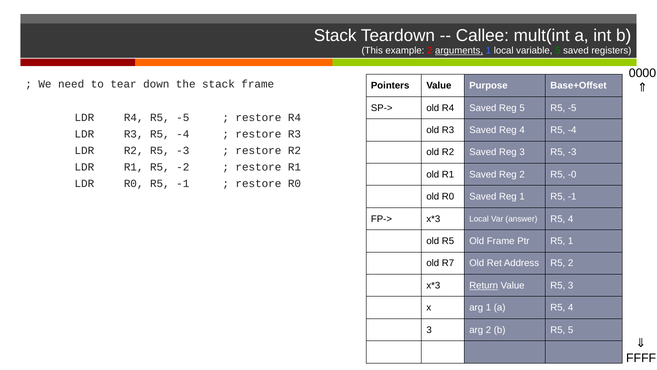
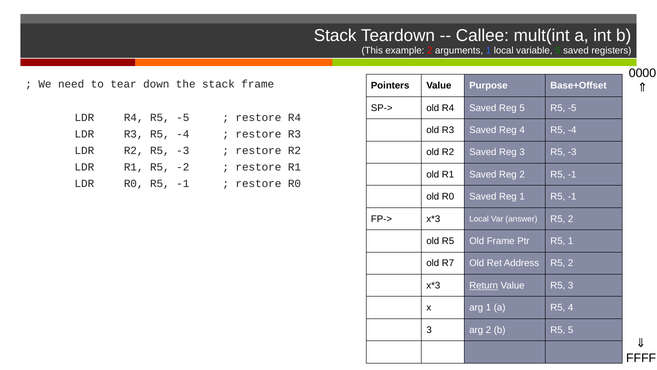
arguments underline: present -> none
2 R5 -0: -0 -> -1
answer R5 4: 4 -> 2
